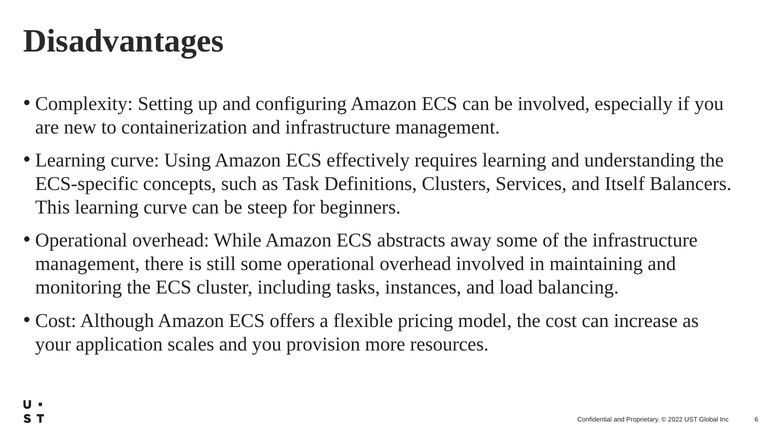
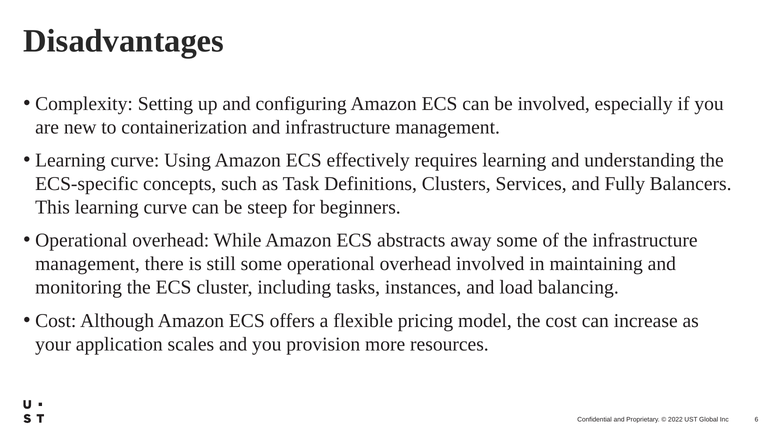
Itself: Itself -> Fully
